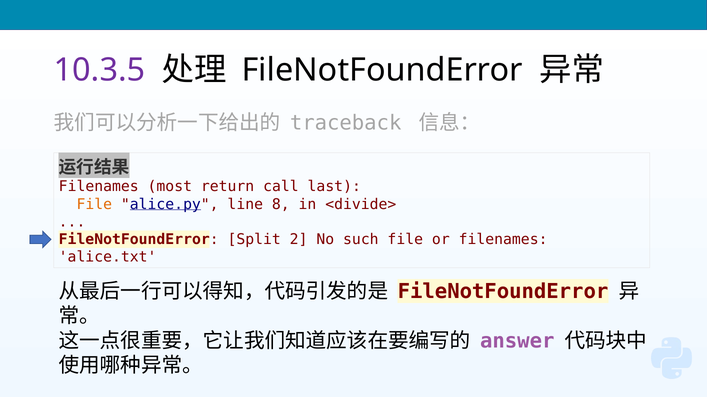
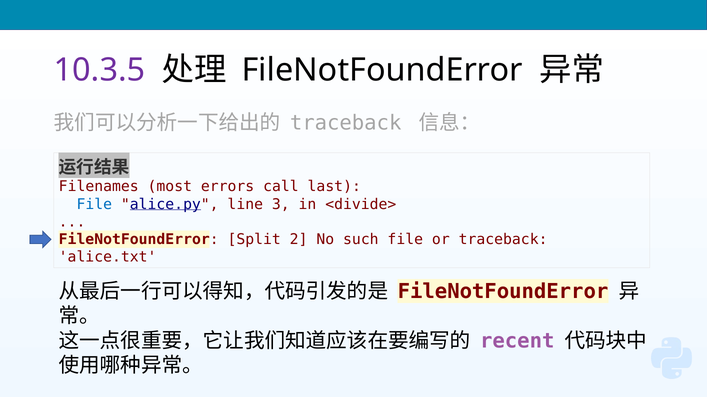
return: return -> errors
File at (94, 205) colour: orange -> blue
8: 8 -> 3
or filenames: filenames -> traceback
answer: answer -> recent
